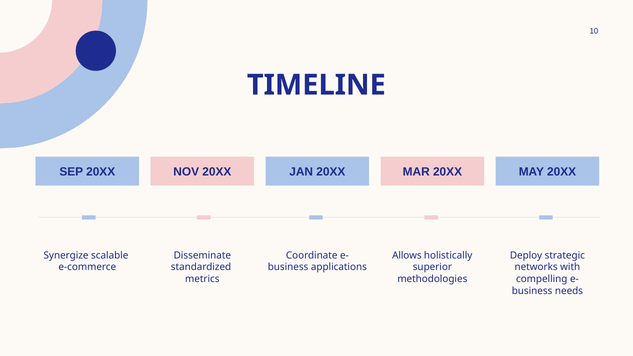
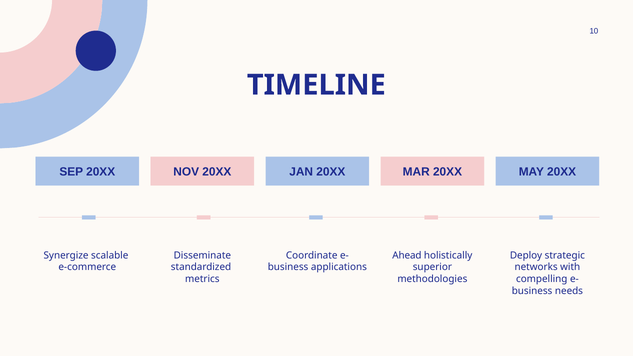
Allows: Allows -> Ahead
